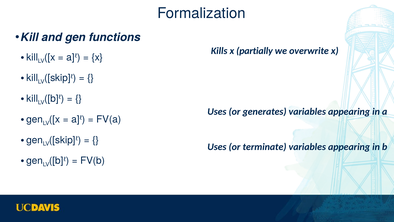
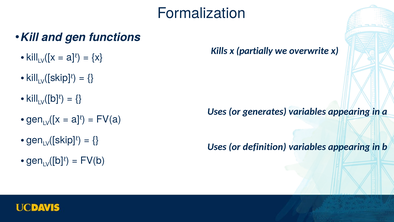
terminate: terminate -> definition
